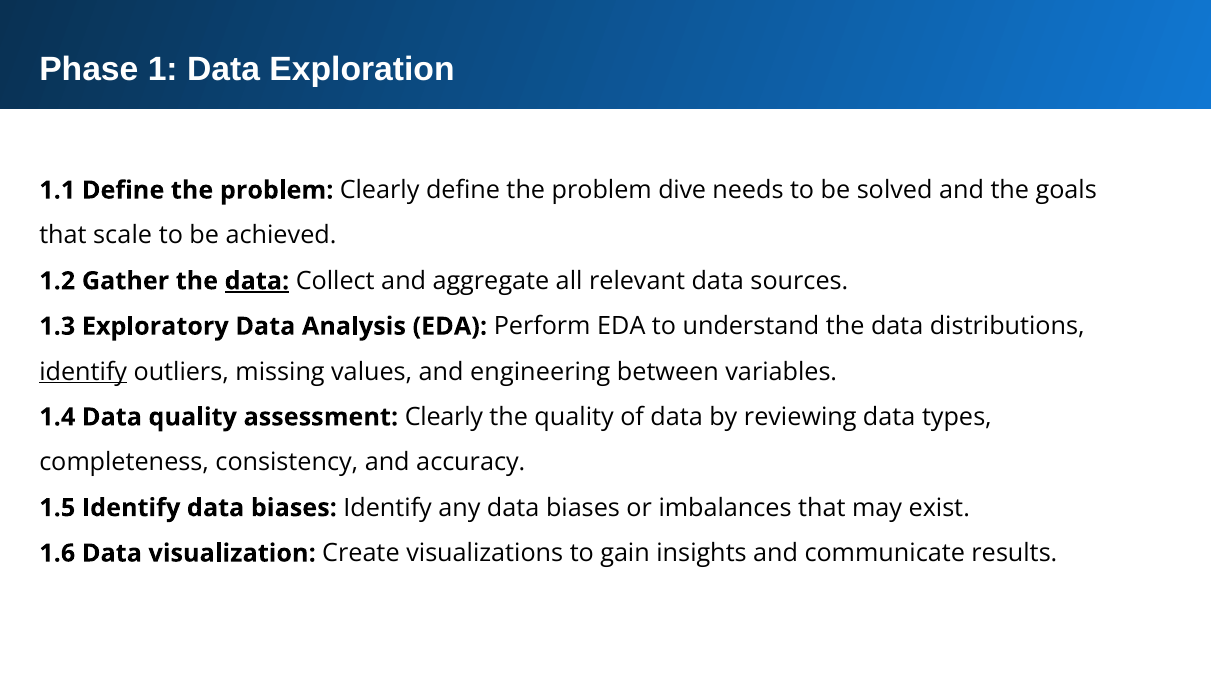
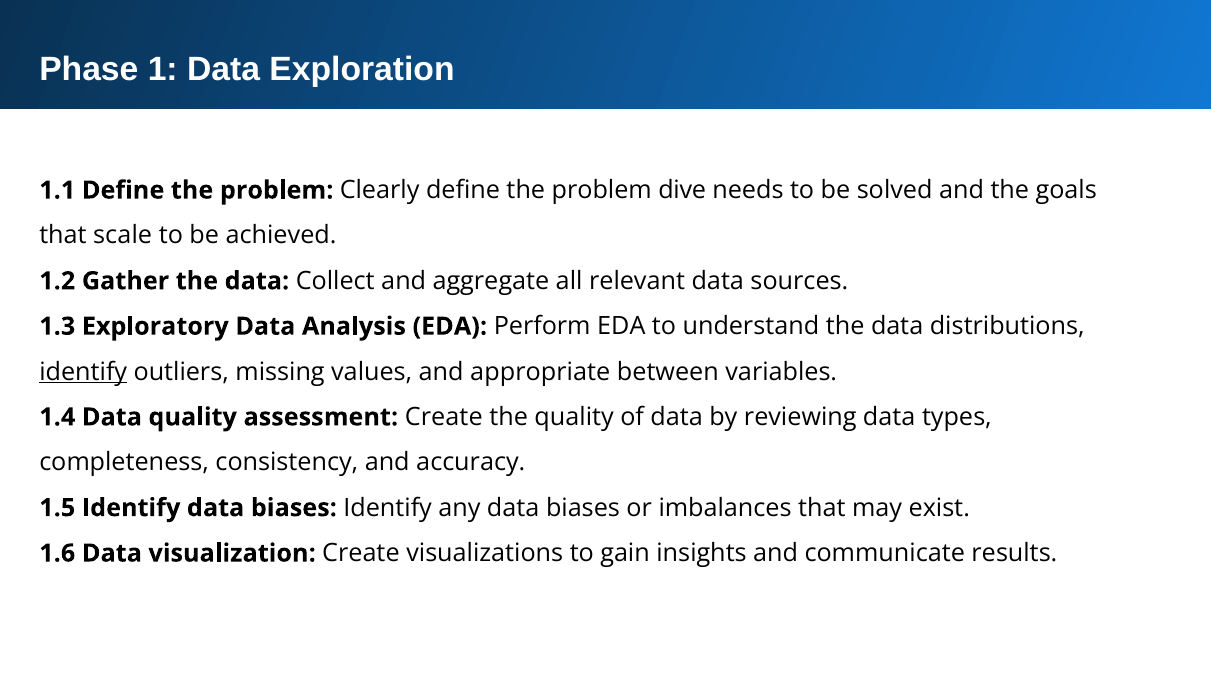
data at (257, 281) underline: present -> none
engineering: engineering -> appropriate
assessment Clearly: Clearly -> Create
